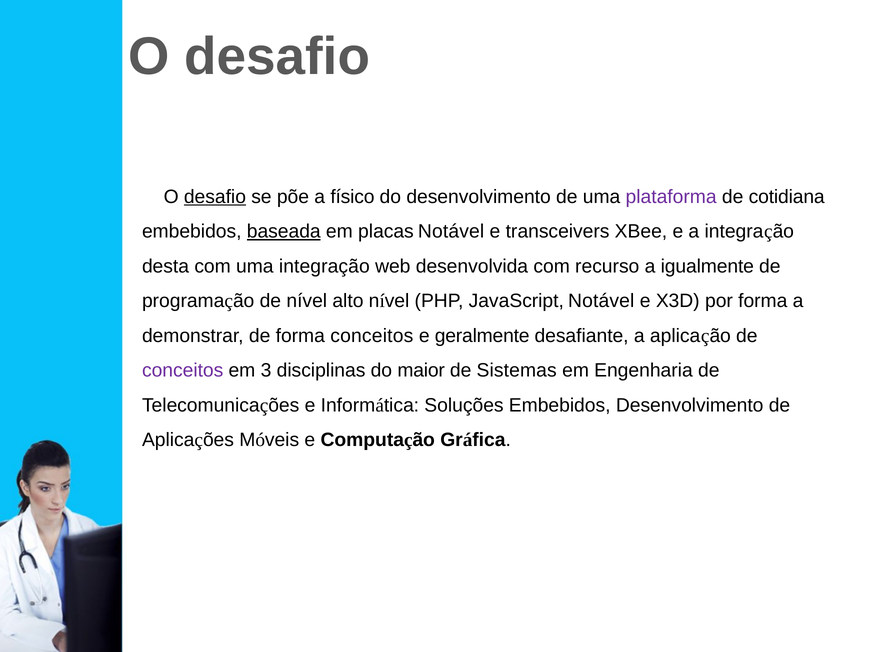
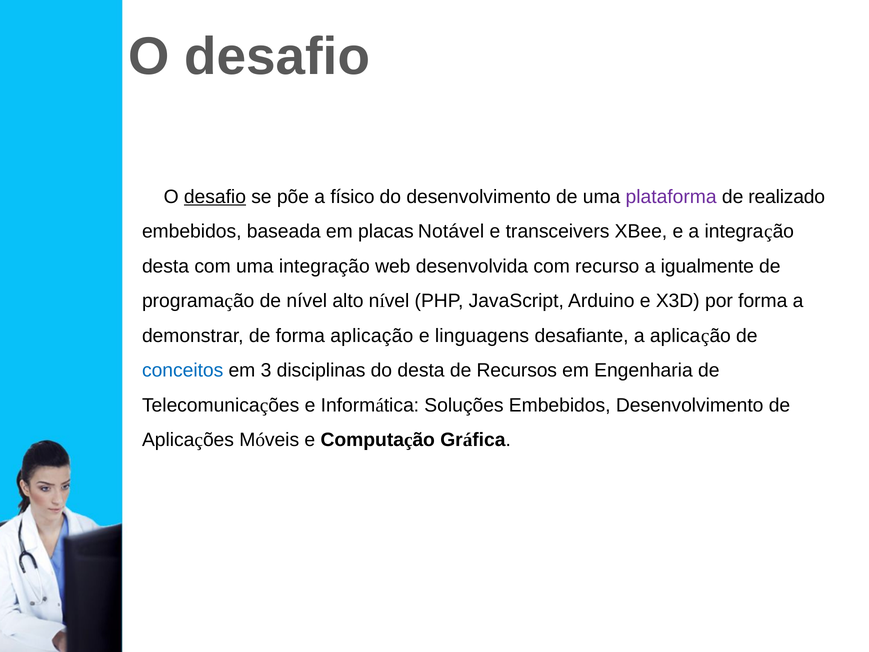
cotidiana: cotidiana -> realizado
baseada underline: present -> none
JavaScript Notável: Notável -> Arduino
forma conceitos: conceitos -> aplicação
geralmente: geralmente -> linguagens
conceitos at (183, 370) colour: purple -> blue
do maior: maior -> desta
Sistemas: Sistemas -> Recursos
